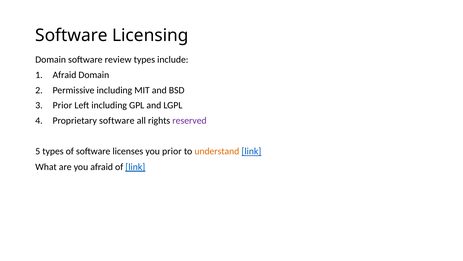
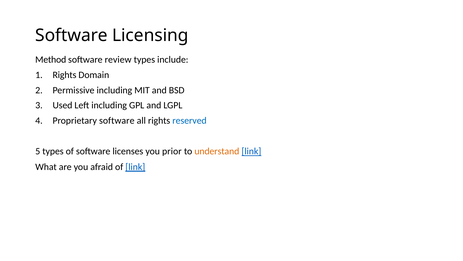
Domain at (51, 59): Domain -> Method
Afraid at (64, 75): Afraid -> Rights
Prior at (62, 105): Prior -> Used
reserved colour: purple -> blue
